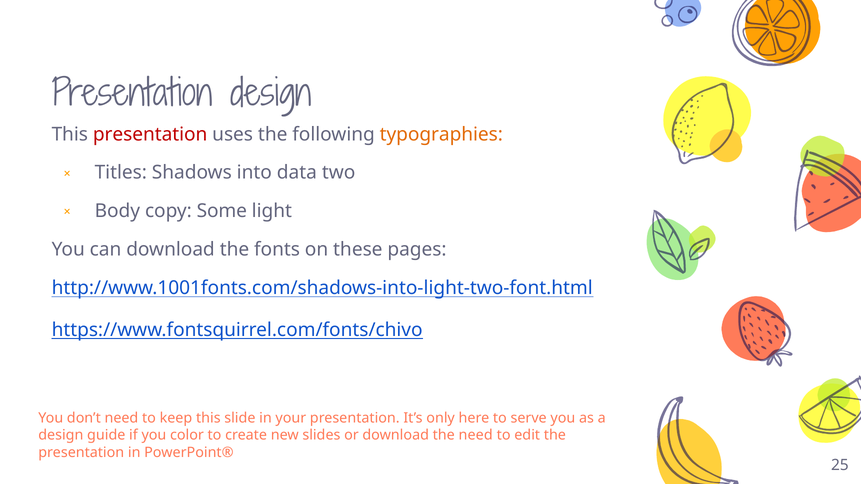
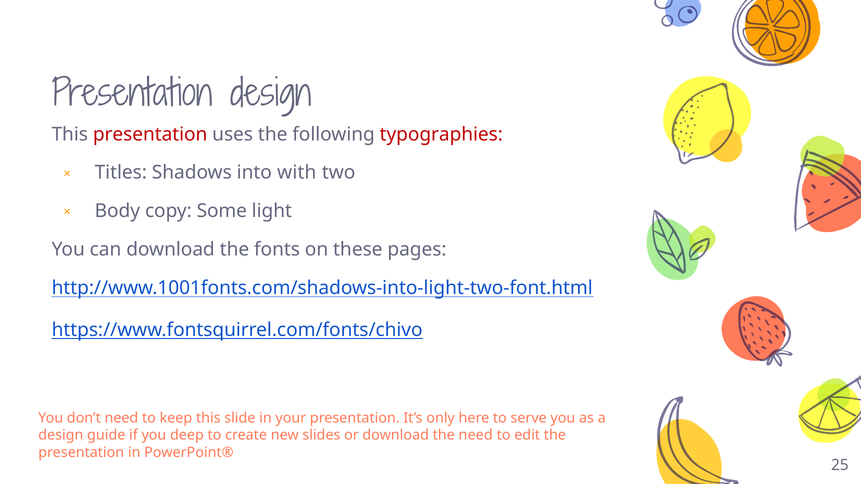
typographies colour: orange -> red
data: data -> with
color: color -> deep
